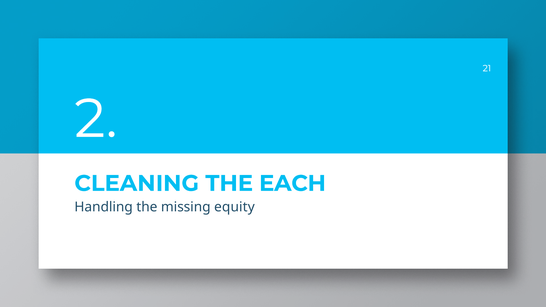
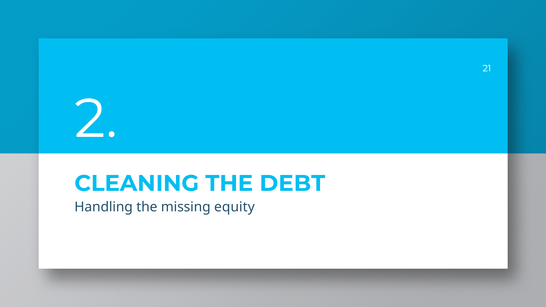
EACH: EACH -> DEBT
